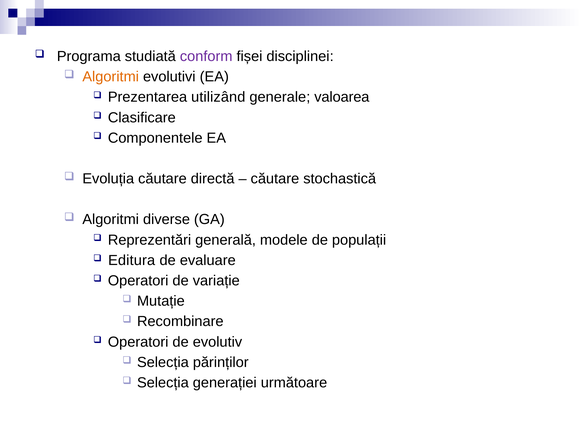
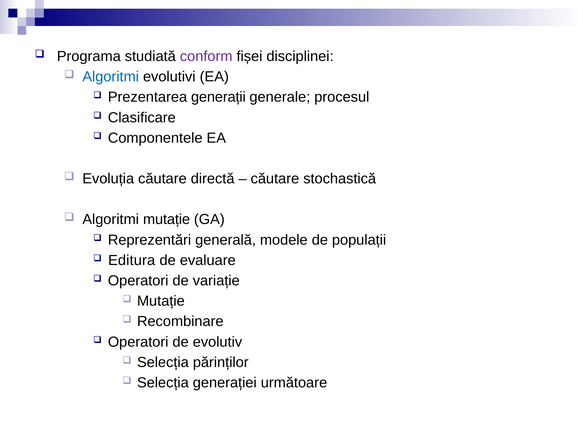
Algoritmi at (111, 77) colour: orange -> blue
utilizând: utilizând -> generații
valoarea: valoarea -> procesul
Algoritmi diverse: diverse -> mutație
